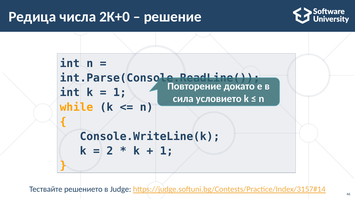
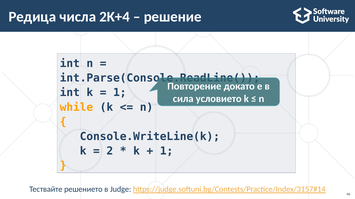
2K+0: 2K+0 -> 2K+4
